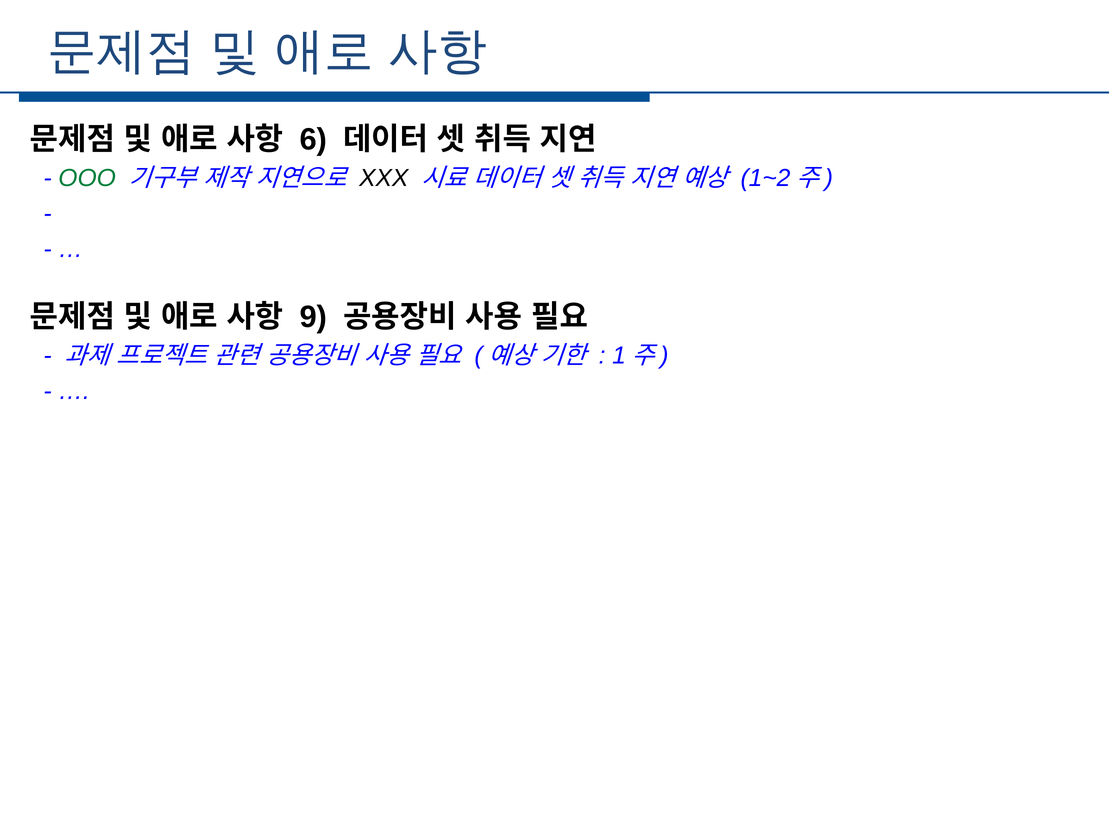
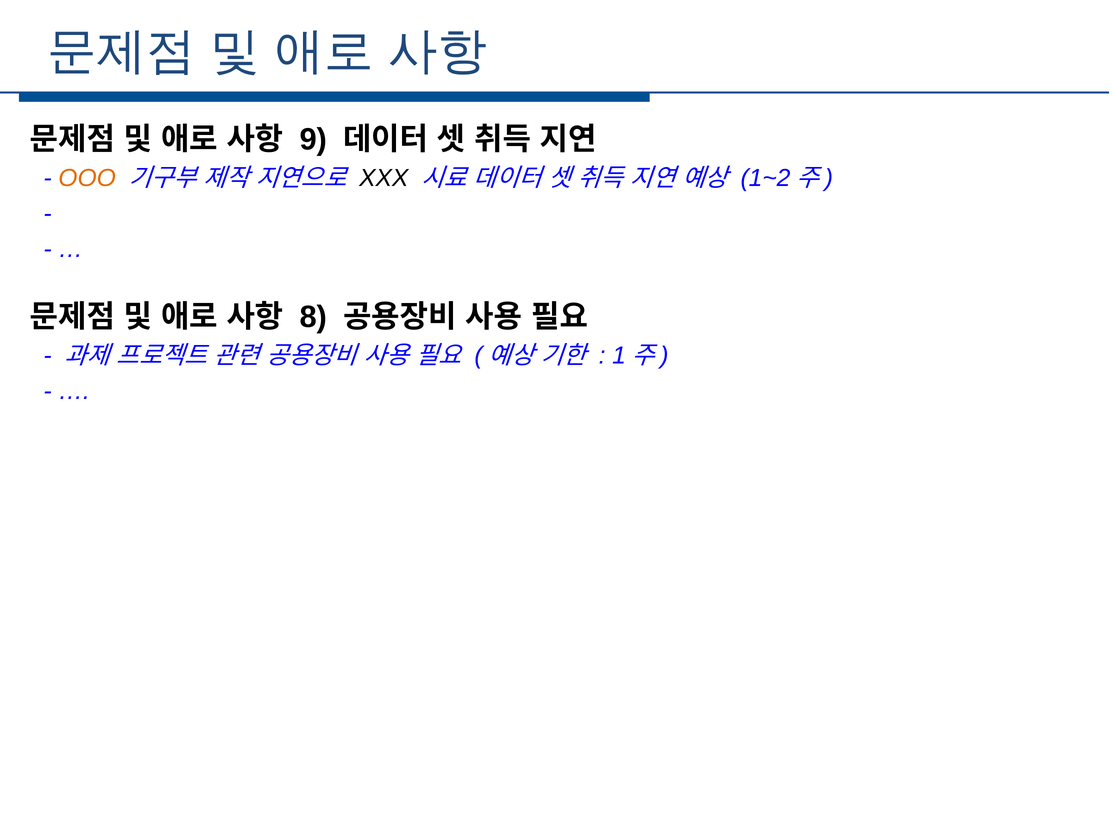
6: 6 -> 9
OOO colour: green -> orange
9: 9 -> 8
